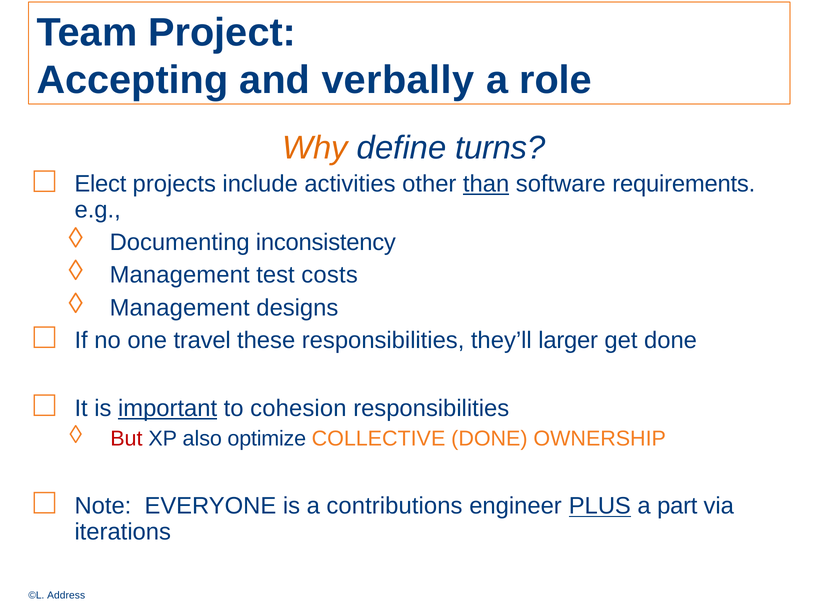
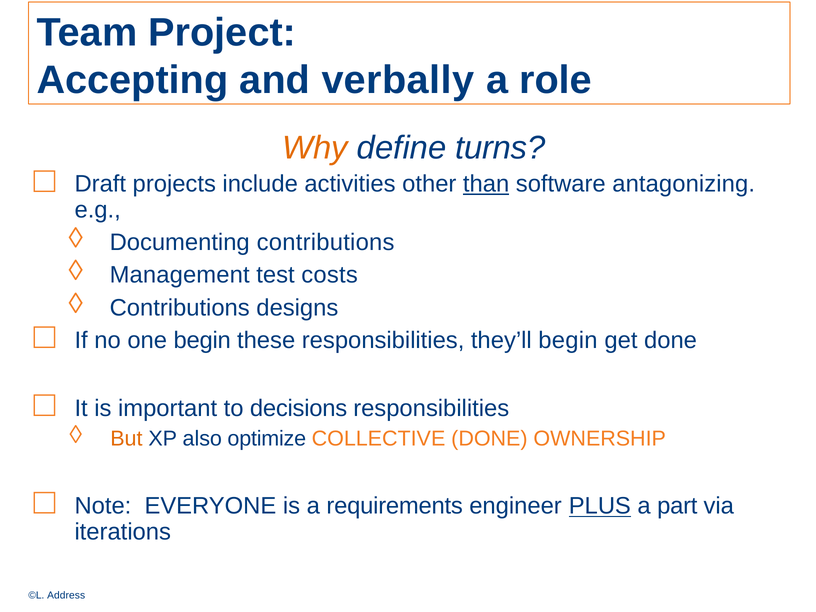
Elect: Elect -> Draft
requirements: requirements -> antagonizing
Documenting inconsistency: inconsistency -> contributions
Management at (180, 308): Management -> Contributions
one travel: travel -> begin
they’ll larger: larger -> begin
important underline: present -> none
cohesion: cohesion -> decisions
But colour: red -> orange
contributions: contributions -> requirements
